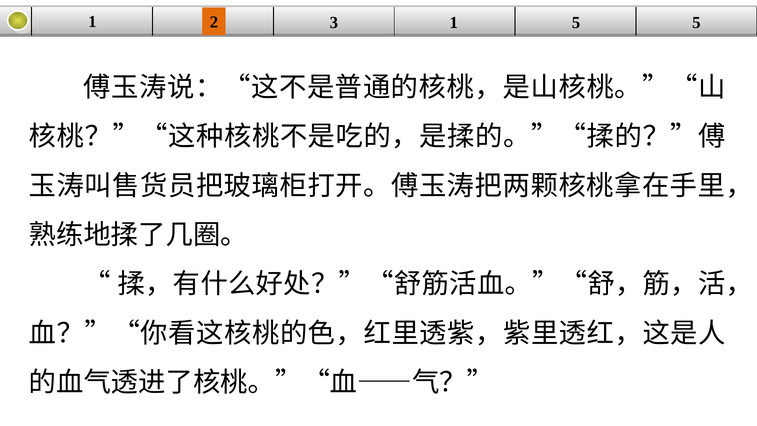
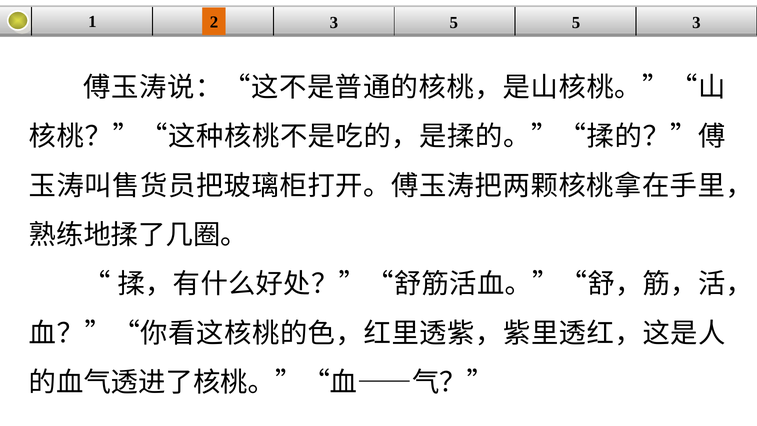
3 1: 1 -> 5
5 5: 5 -> 3
